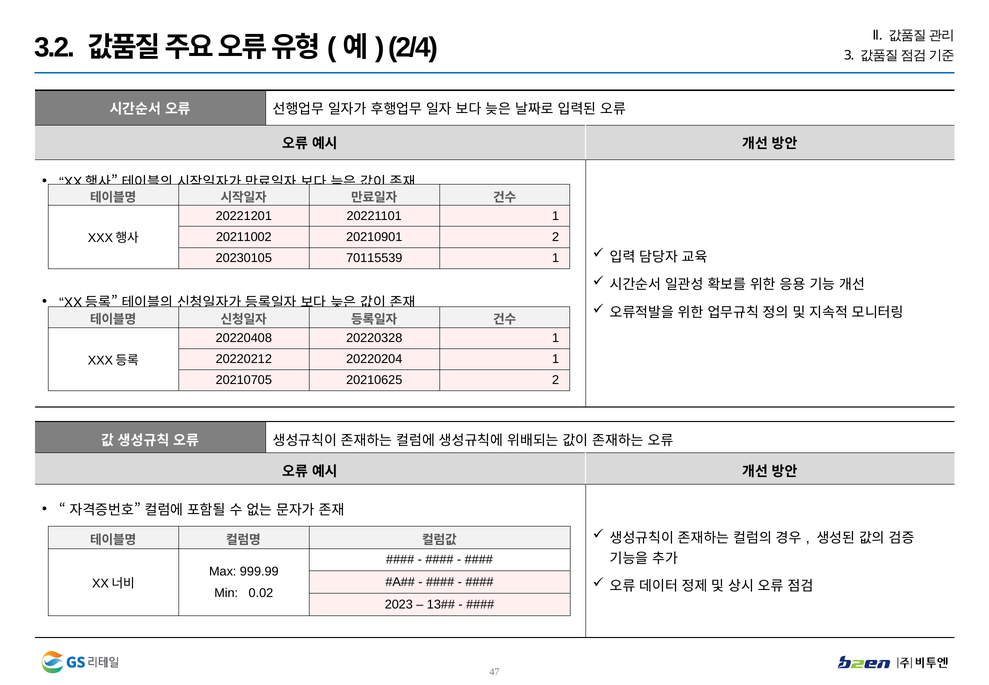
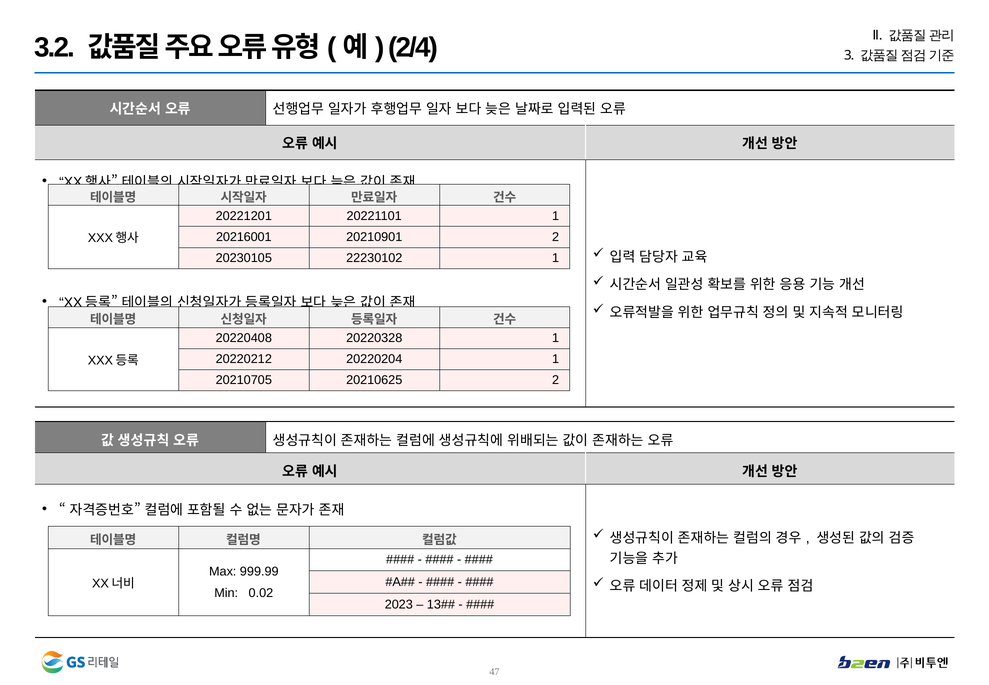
20211002: 20211002 -> 20216001
70115539: 70115539 -> 22230102
